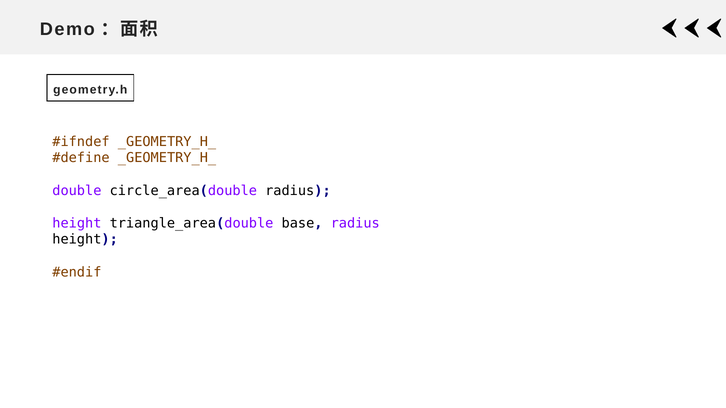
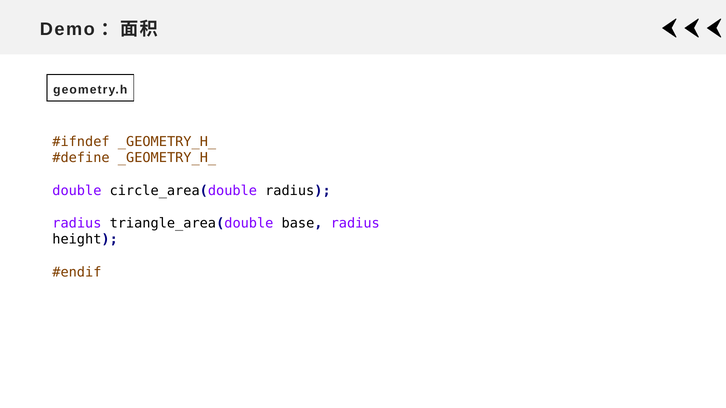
height at (77, 223): height -> radius
